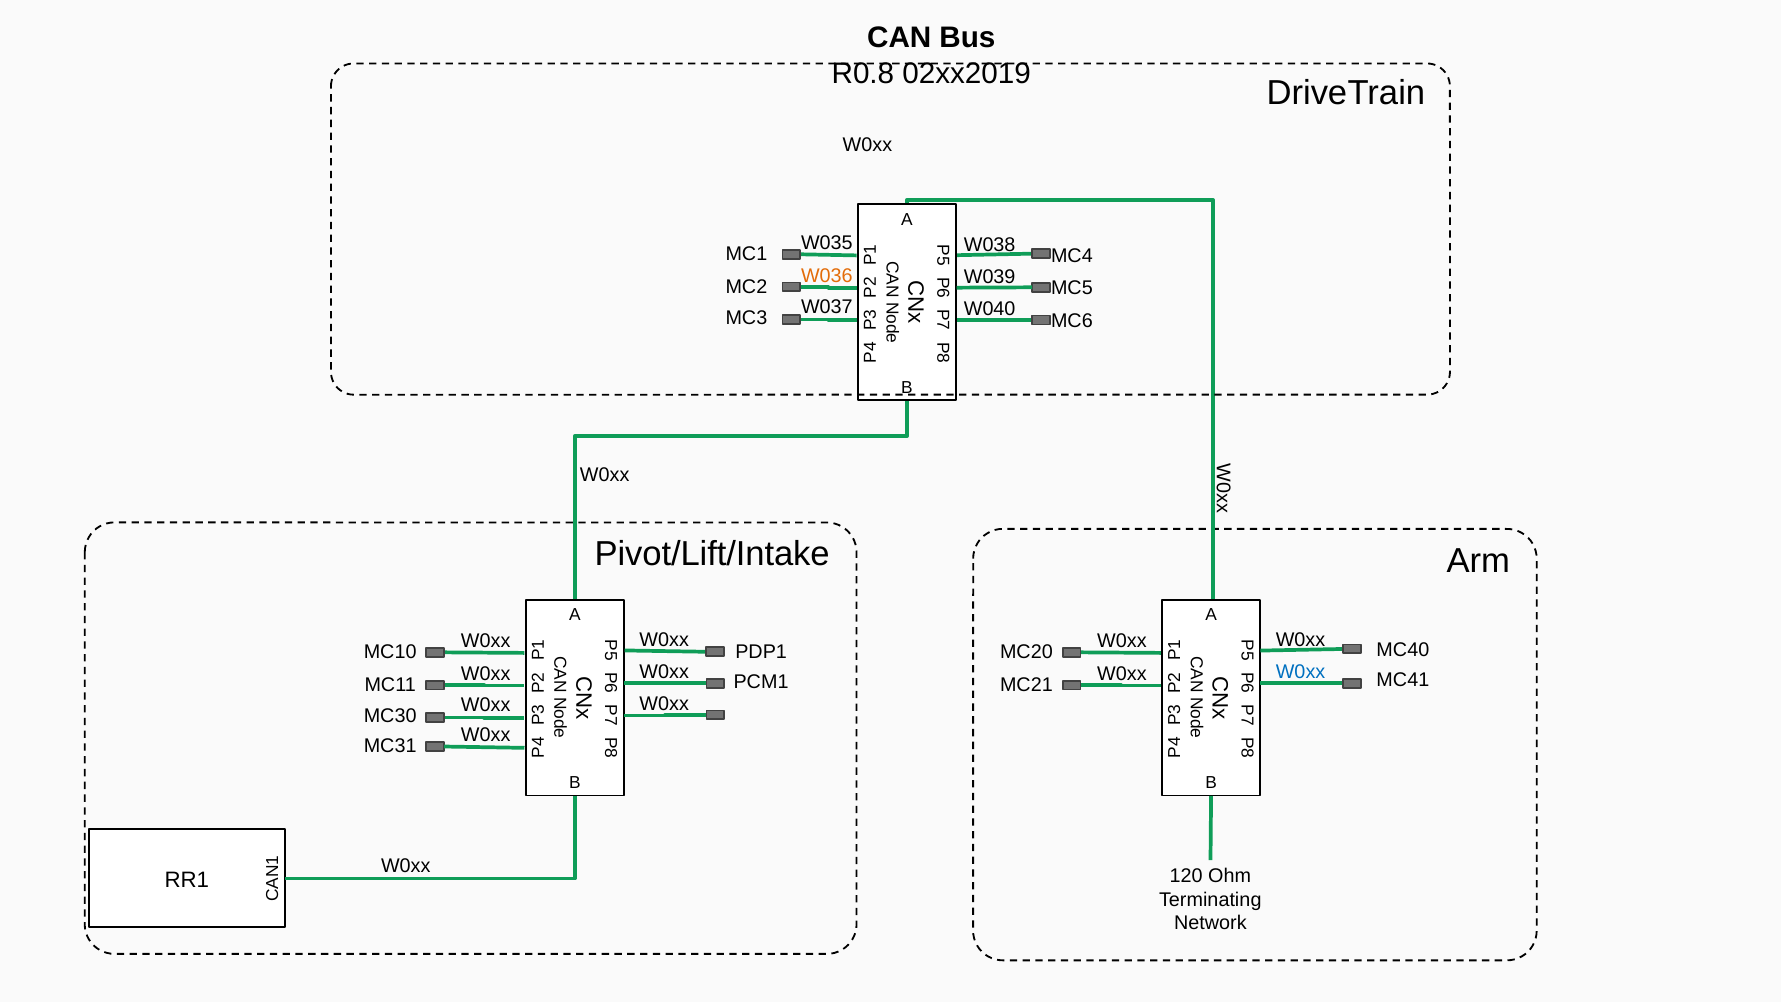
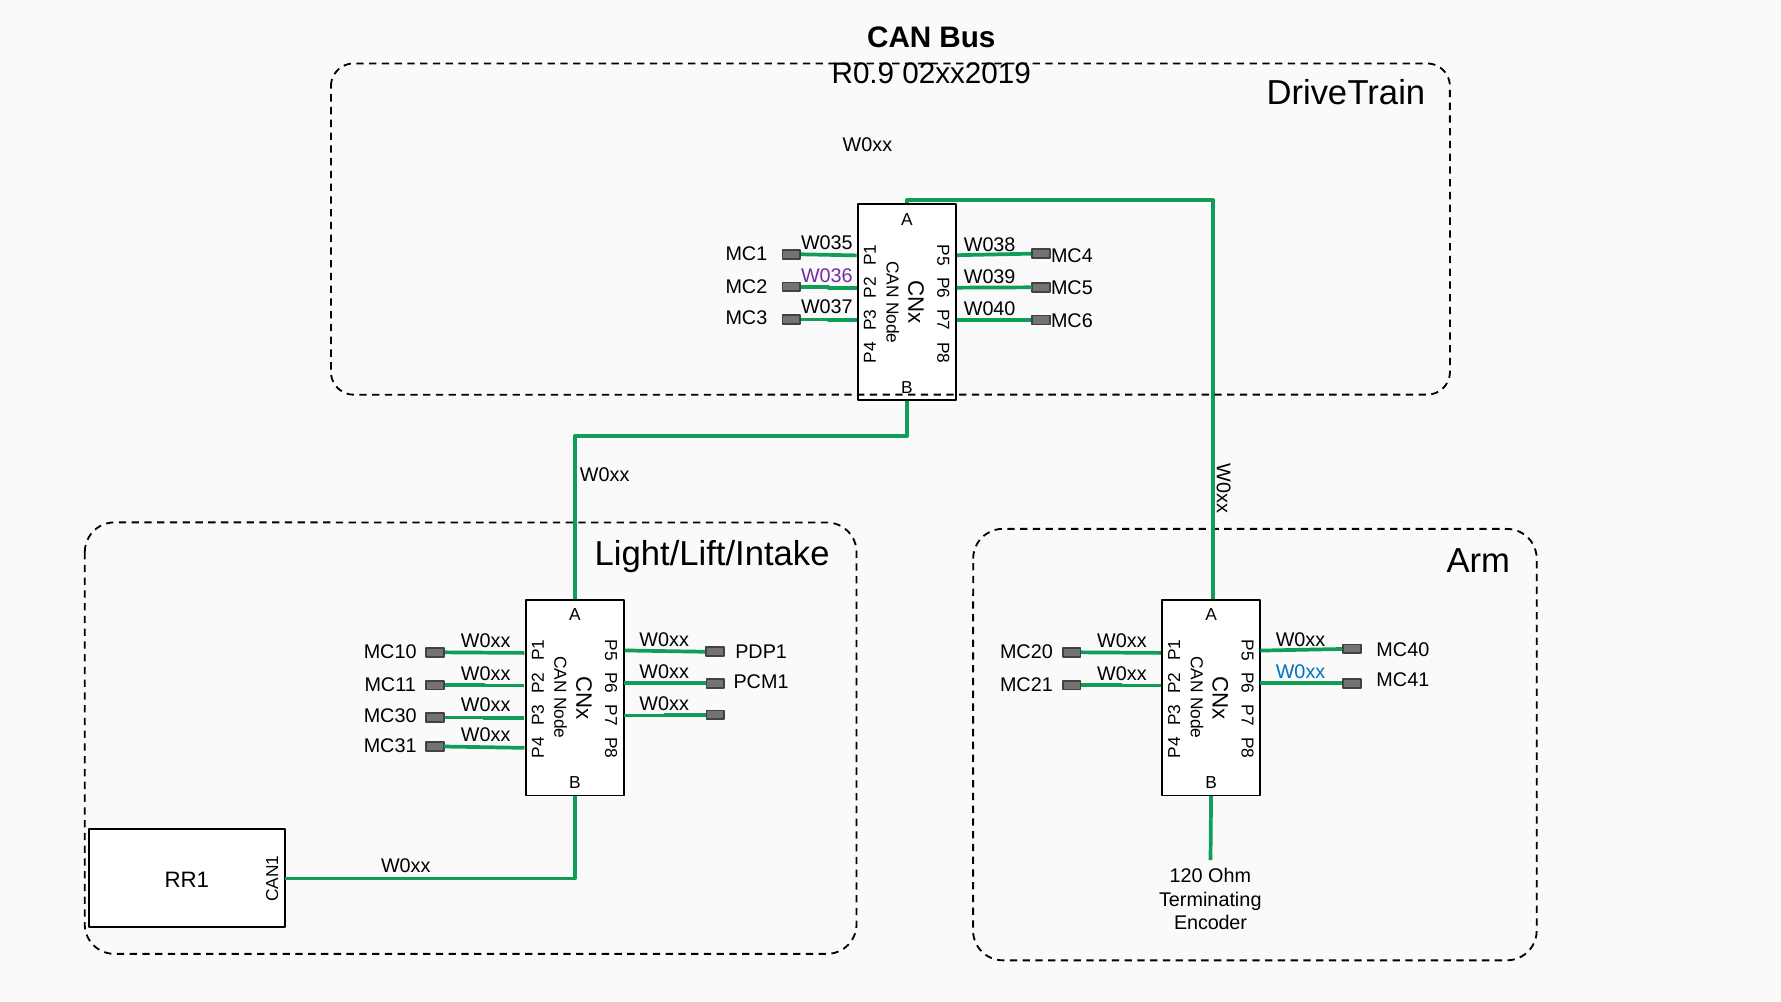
R0.8: R0.8 -> R0.9
W036 colour: orange -> purple
Pivot/Lift/Intake: Pivot/Lift/Intake -> Light/Lift/Intake
Network: Network -> Encoder
